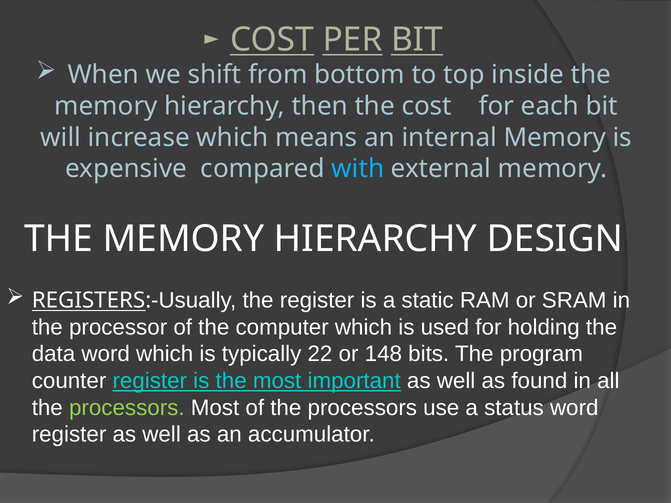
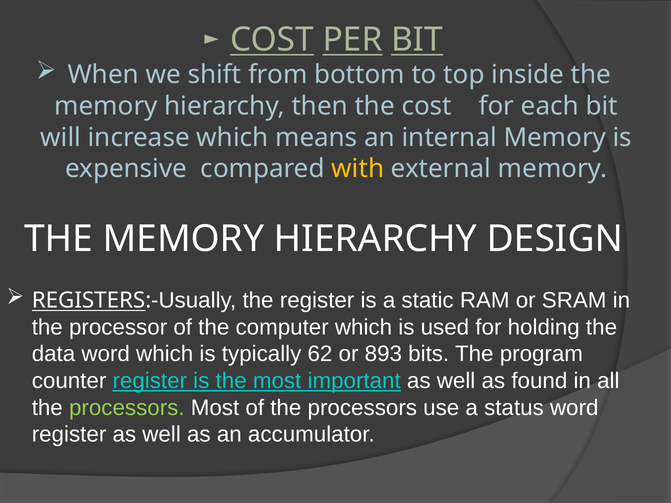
with colour: light blue -> yellow
22: 22 -> 62
148: 148 -> 893
